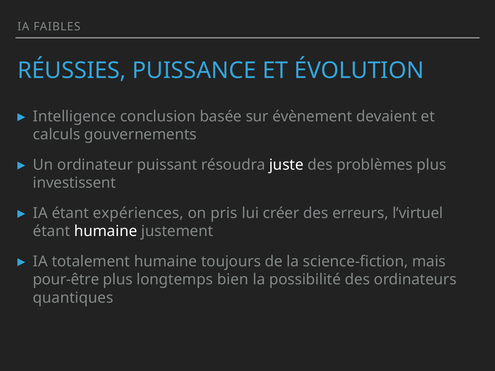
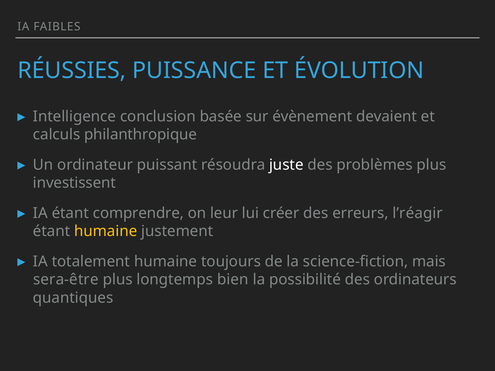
gouvernements: gouvernements -> philanthropique
expériences: expériences -> comprendre
pris: pris -> leur
l’virtuel: l’virtuel -> l’réagir
humaine at (106, 231) colour: white -> yellow
pour-être: pour-être -> sera-être
